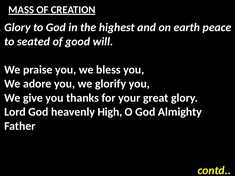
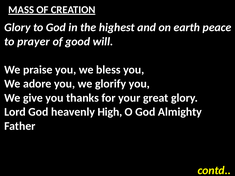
seated: seated -> prayer
